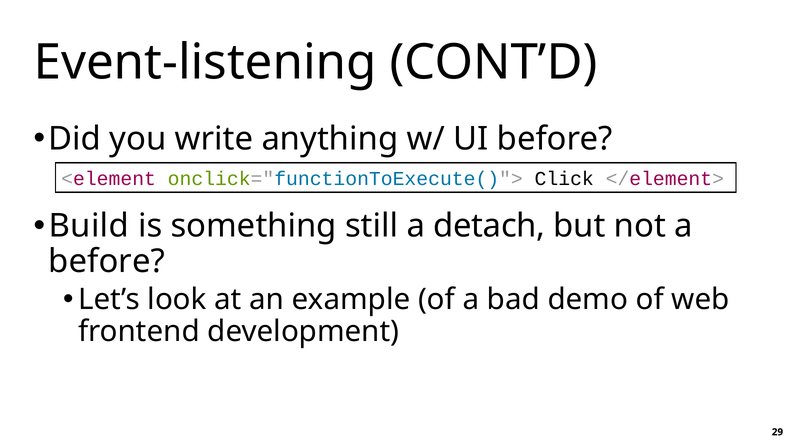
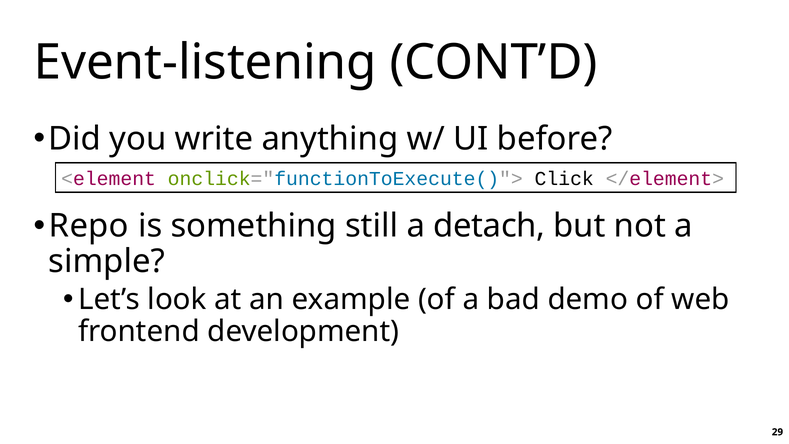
Build: Build -> Repo
before at (107, 261): before -> simple
